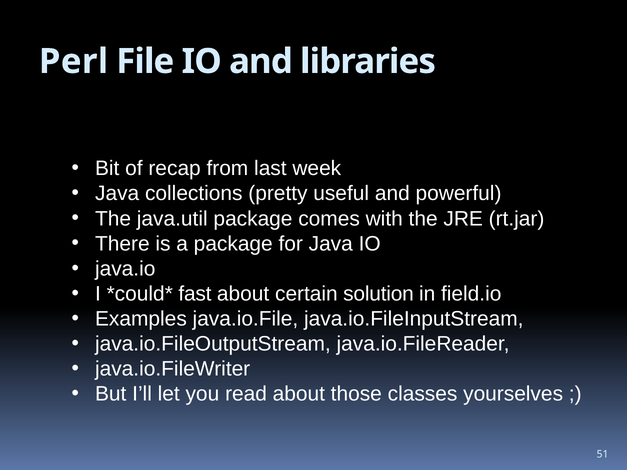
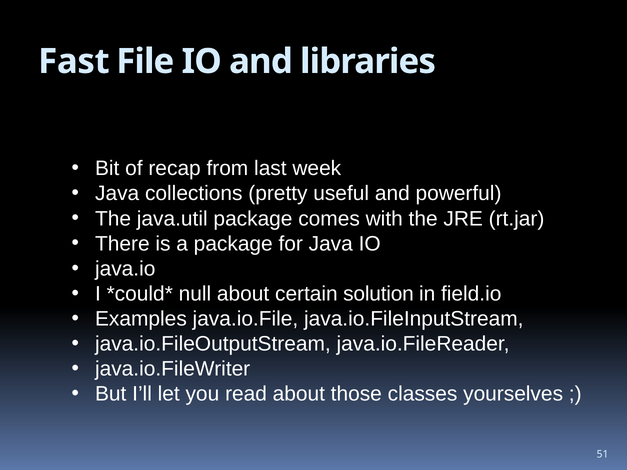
Perl: Perl -> Fast
fast: fast -> null
